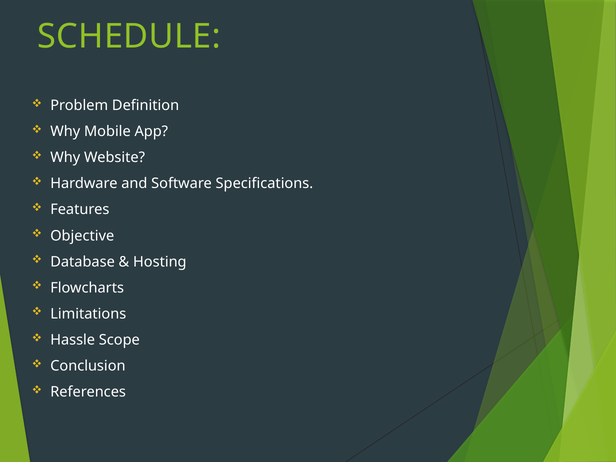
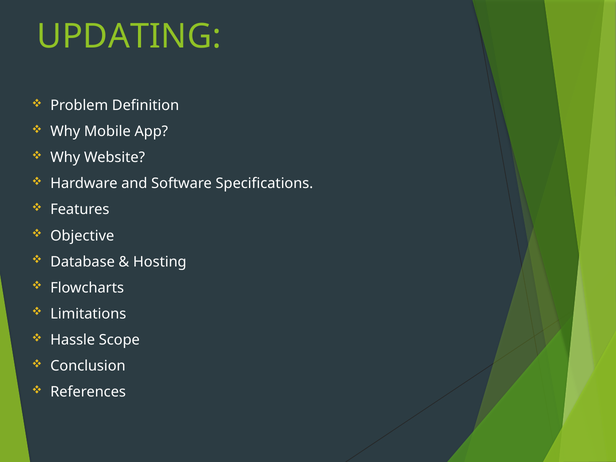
SCHEDULE: SCHEDULE -> UPDATING
